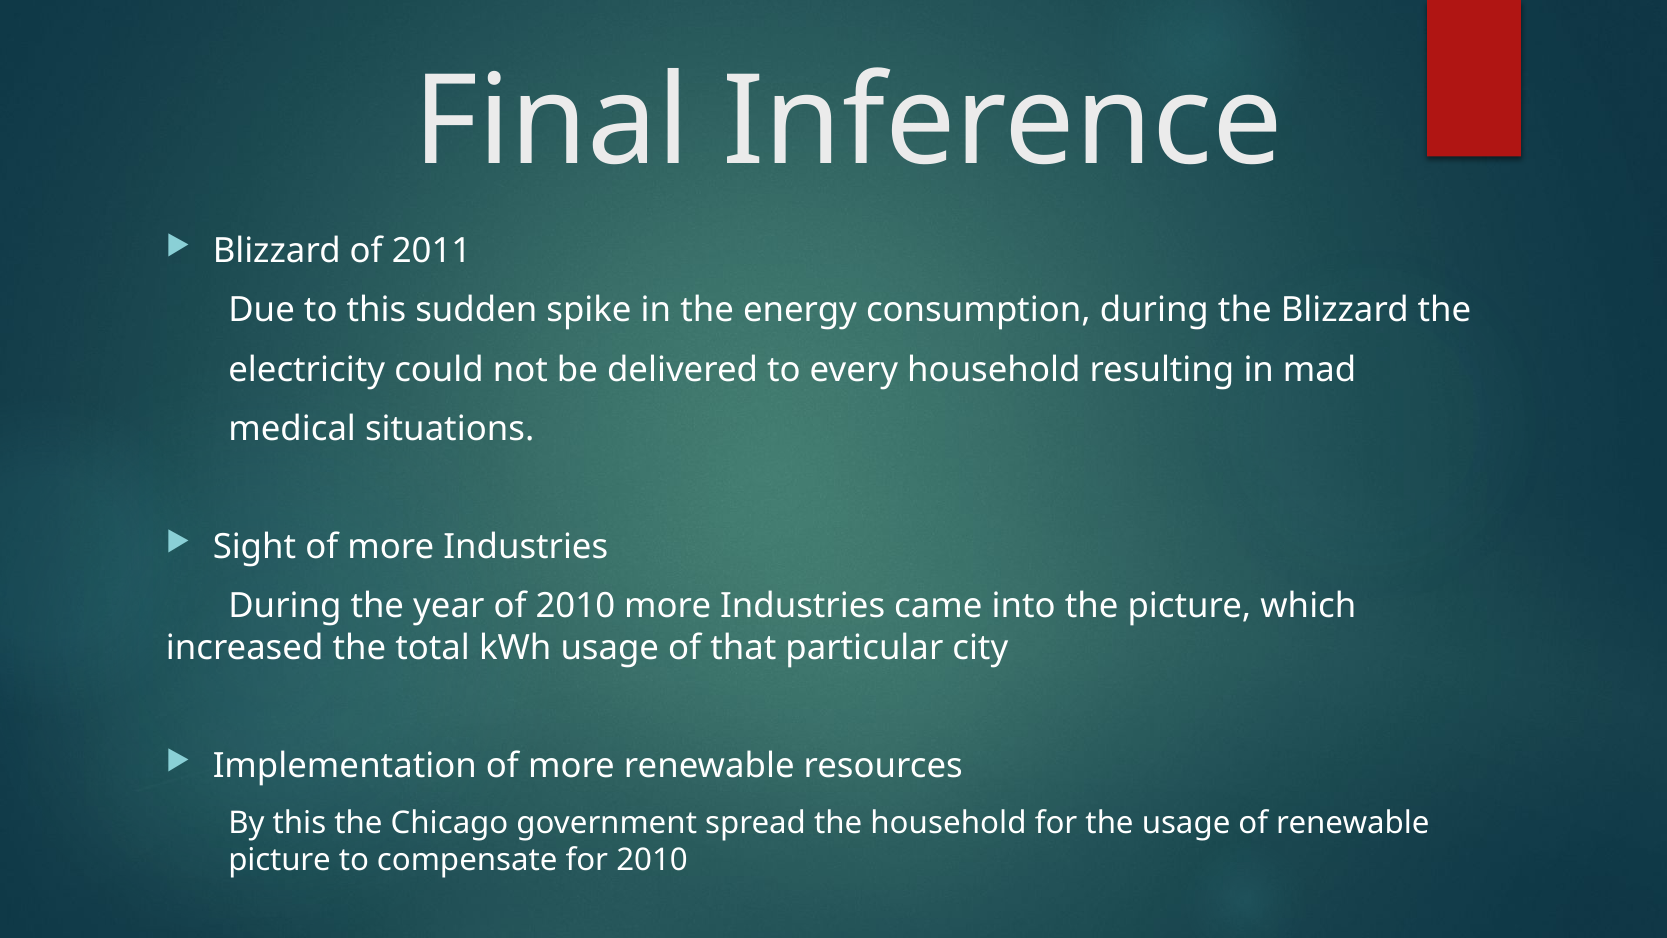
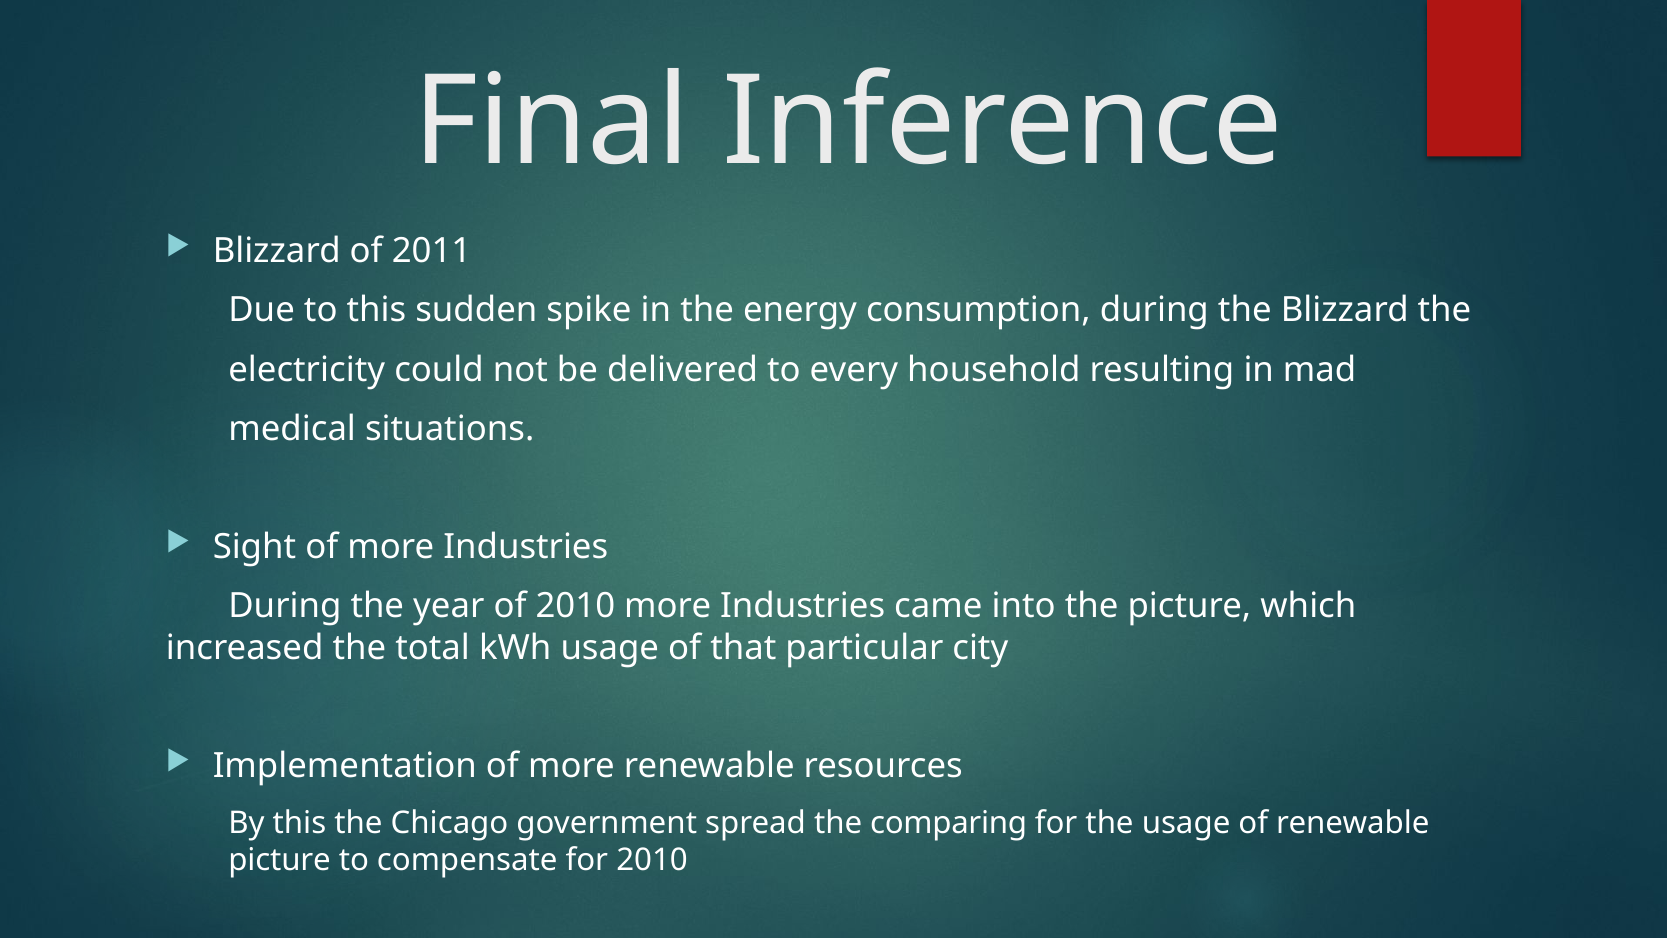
the household: household -> comparing
